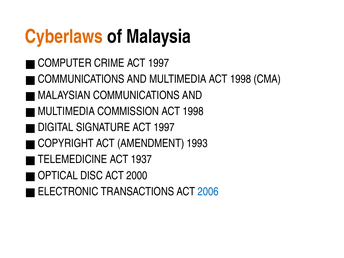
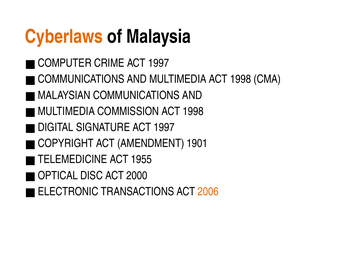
1993: 1993 -> 1901
1937: 1937 -> 1955
2006 colour: blue -> orange
